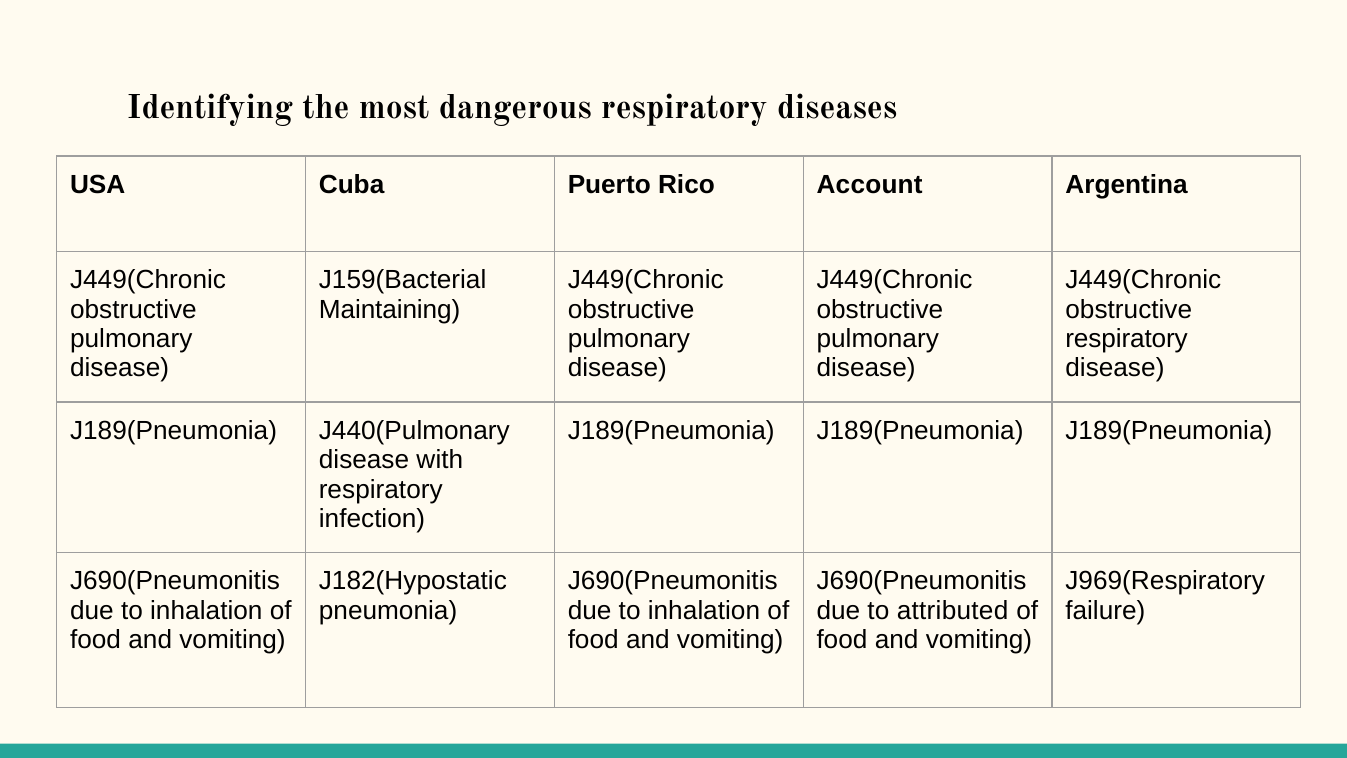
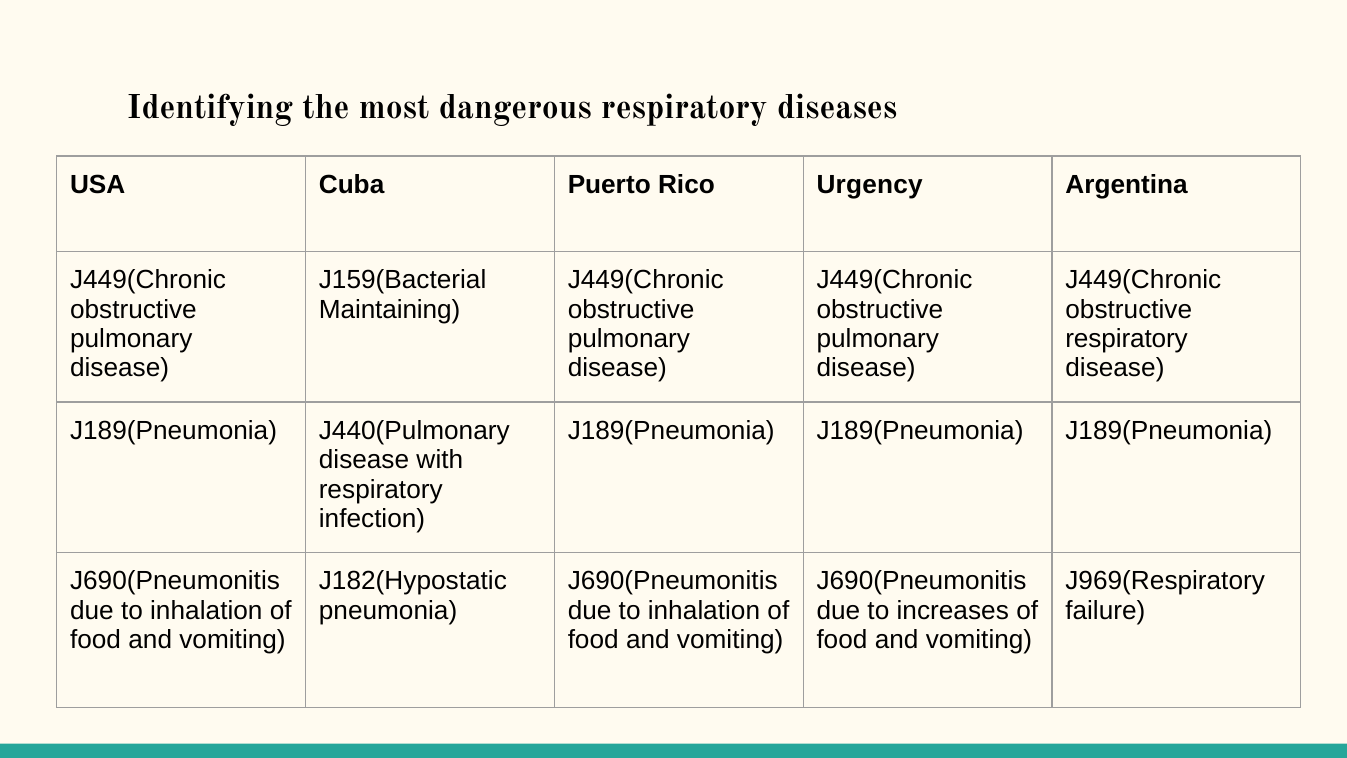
Account: Account -> Urgency
attributed: attributed -> increases
